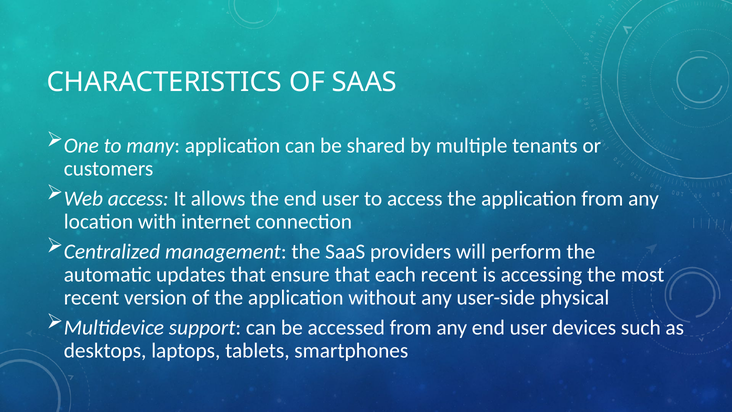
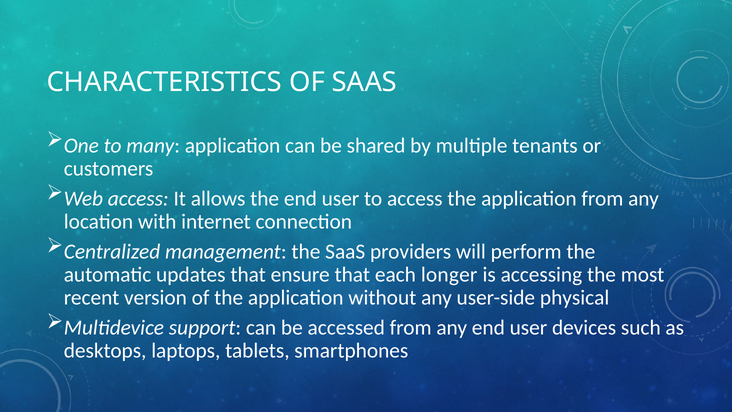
each recent: recent -> longer
